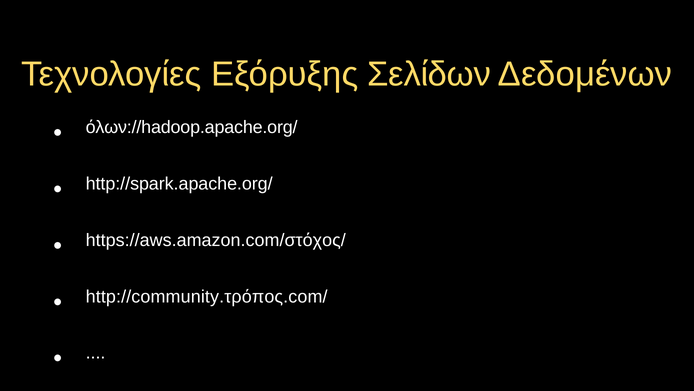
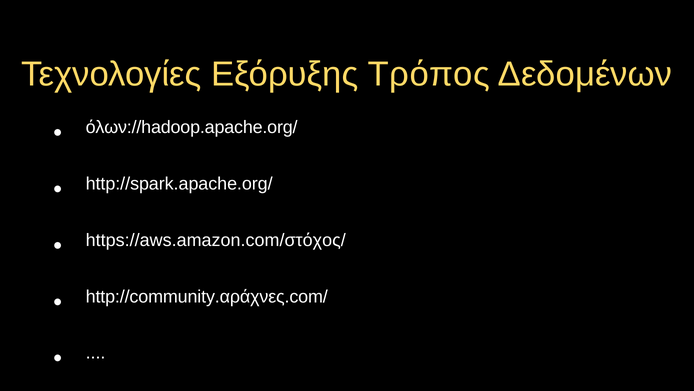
Σελίδων: Σελίδων -> Τρόπος
http://community.τρόπος.com/: http://community.τρόπος.com/ -> http://community.αράχνες.com/
